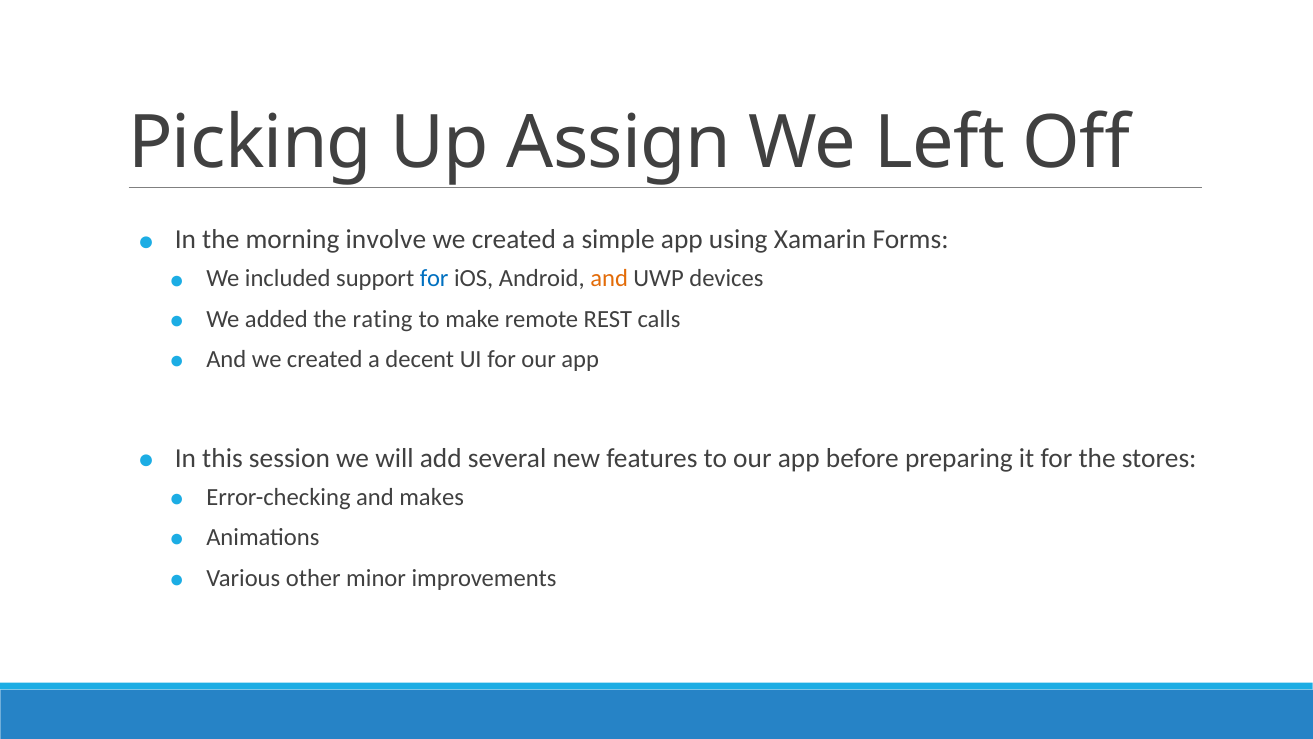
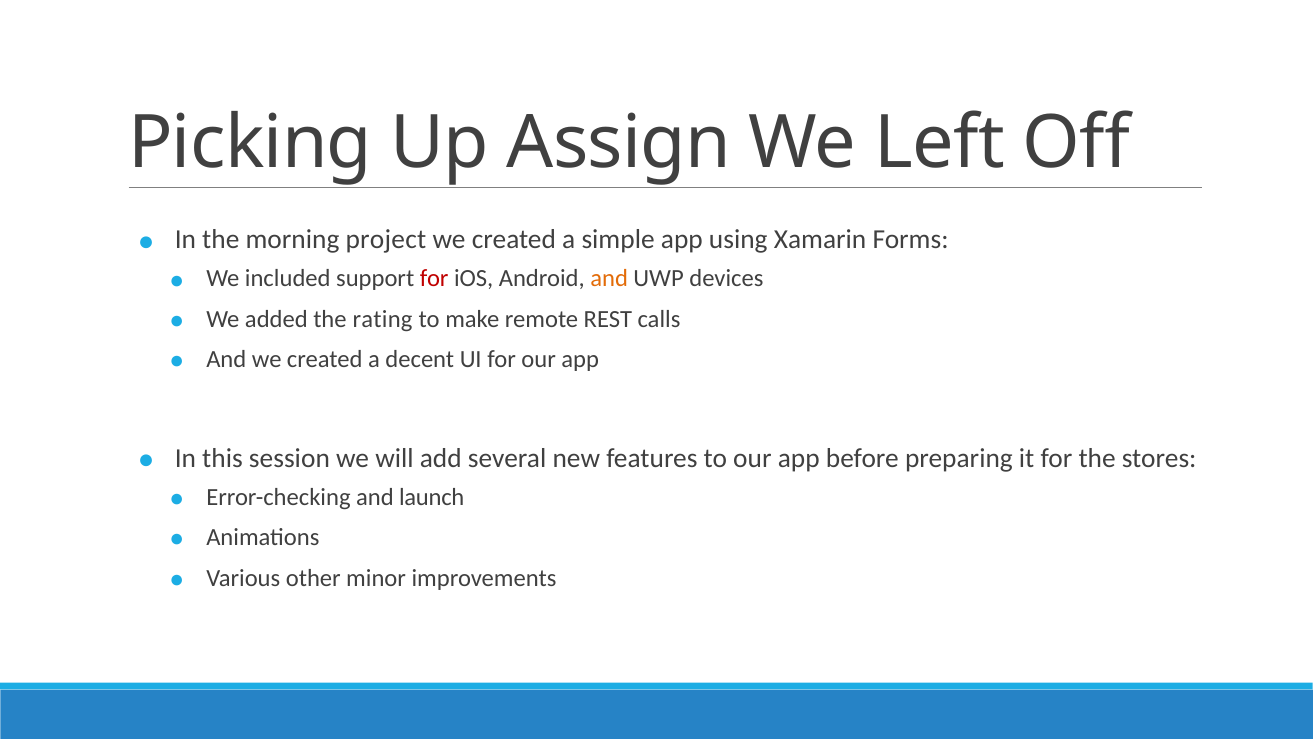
involve: involve -> project
for at (434, 279) colour: blue -> red
makes: makes -> launch
